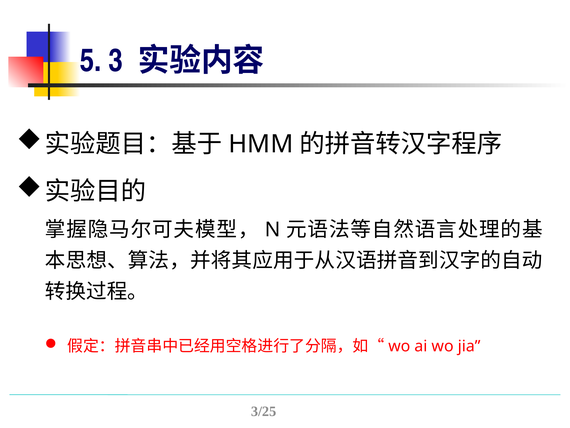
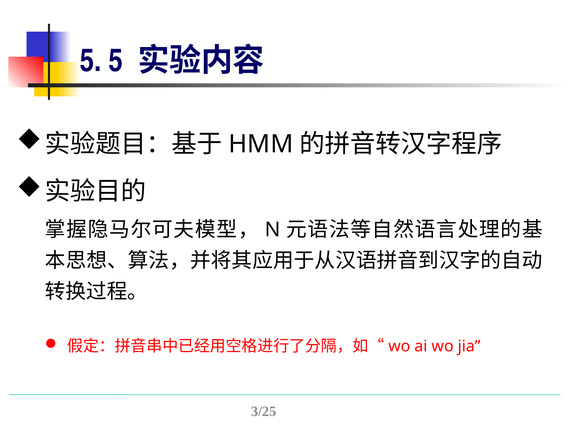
5 3: 3 -> 5
